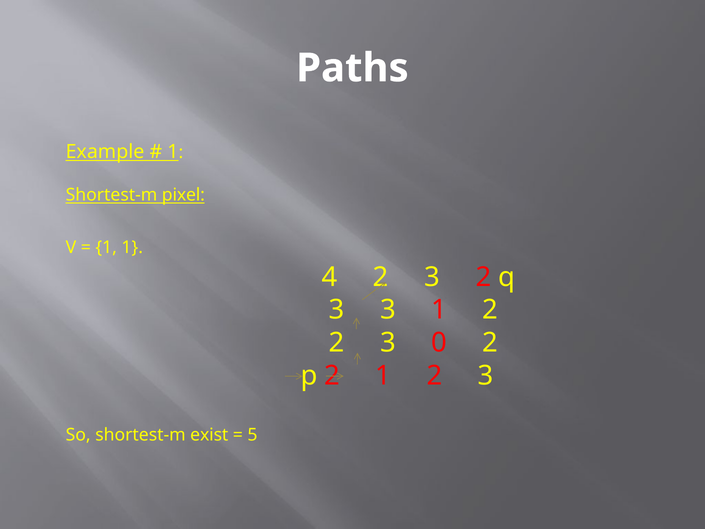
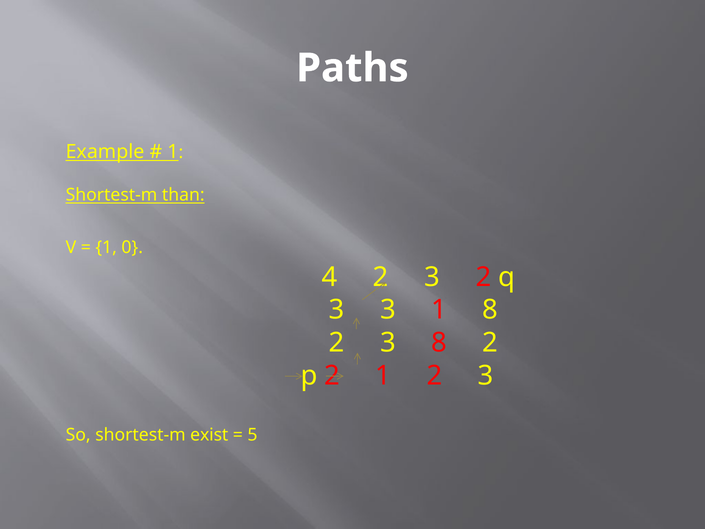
pixel: pixel -> than
1 1: 1 -> 0
3 1 2: 2 -> 8
3 0: 0 -> 8
